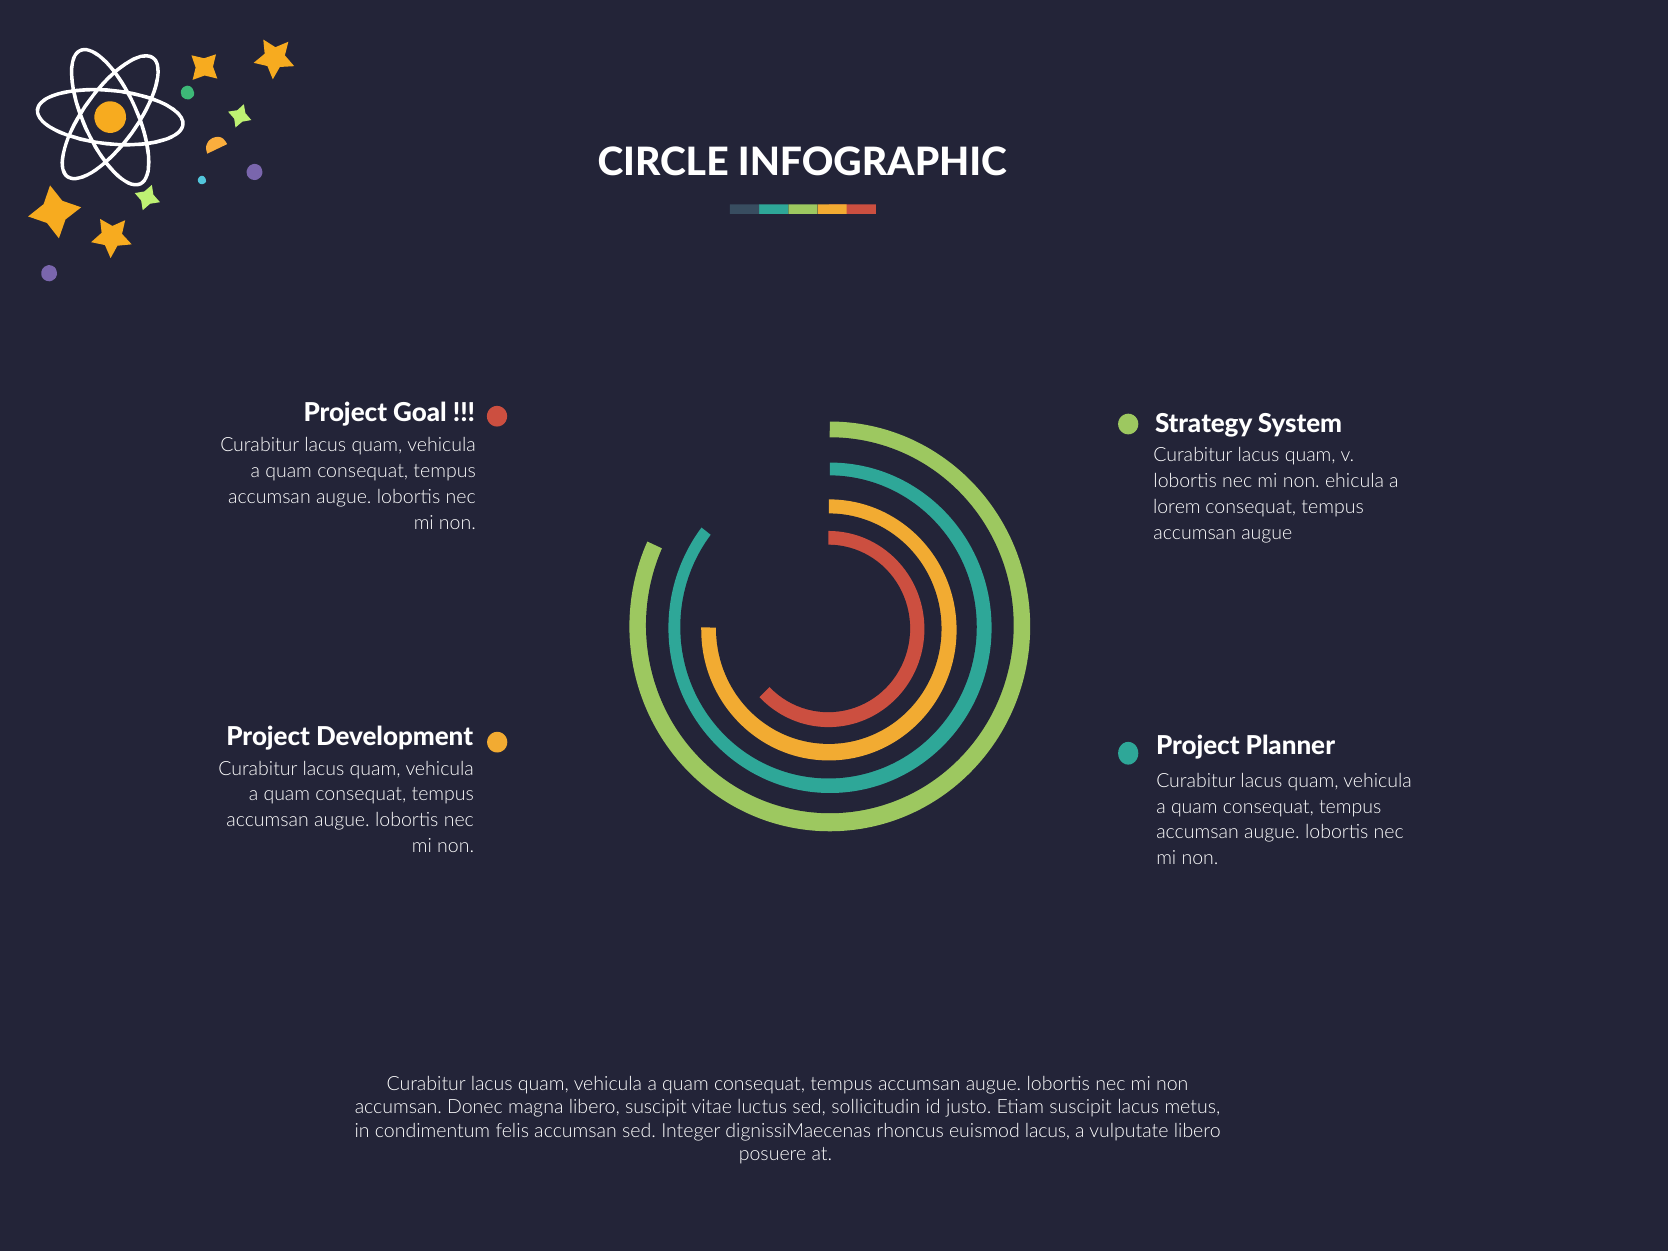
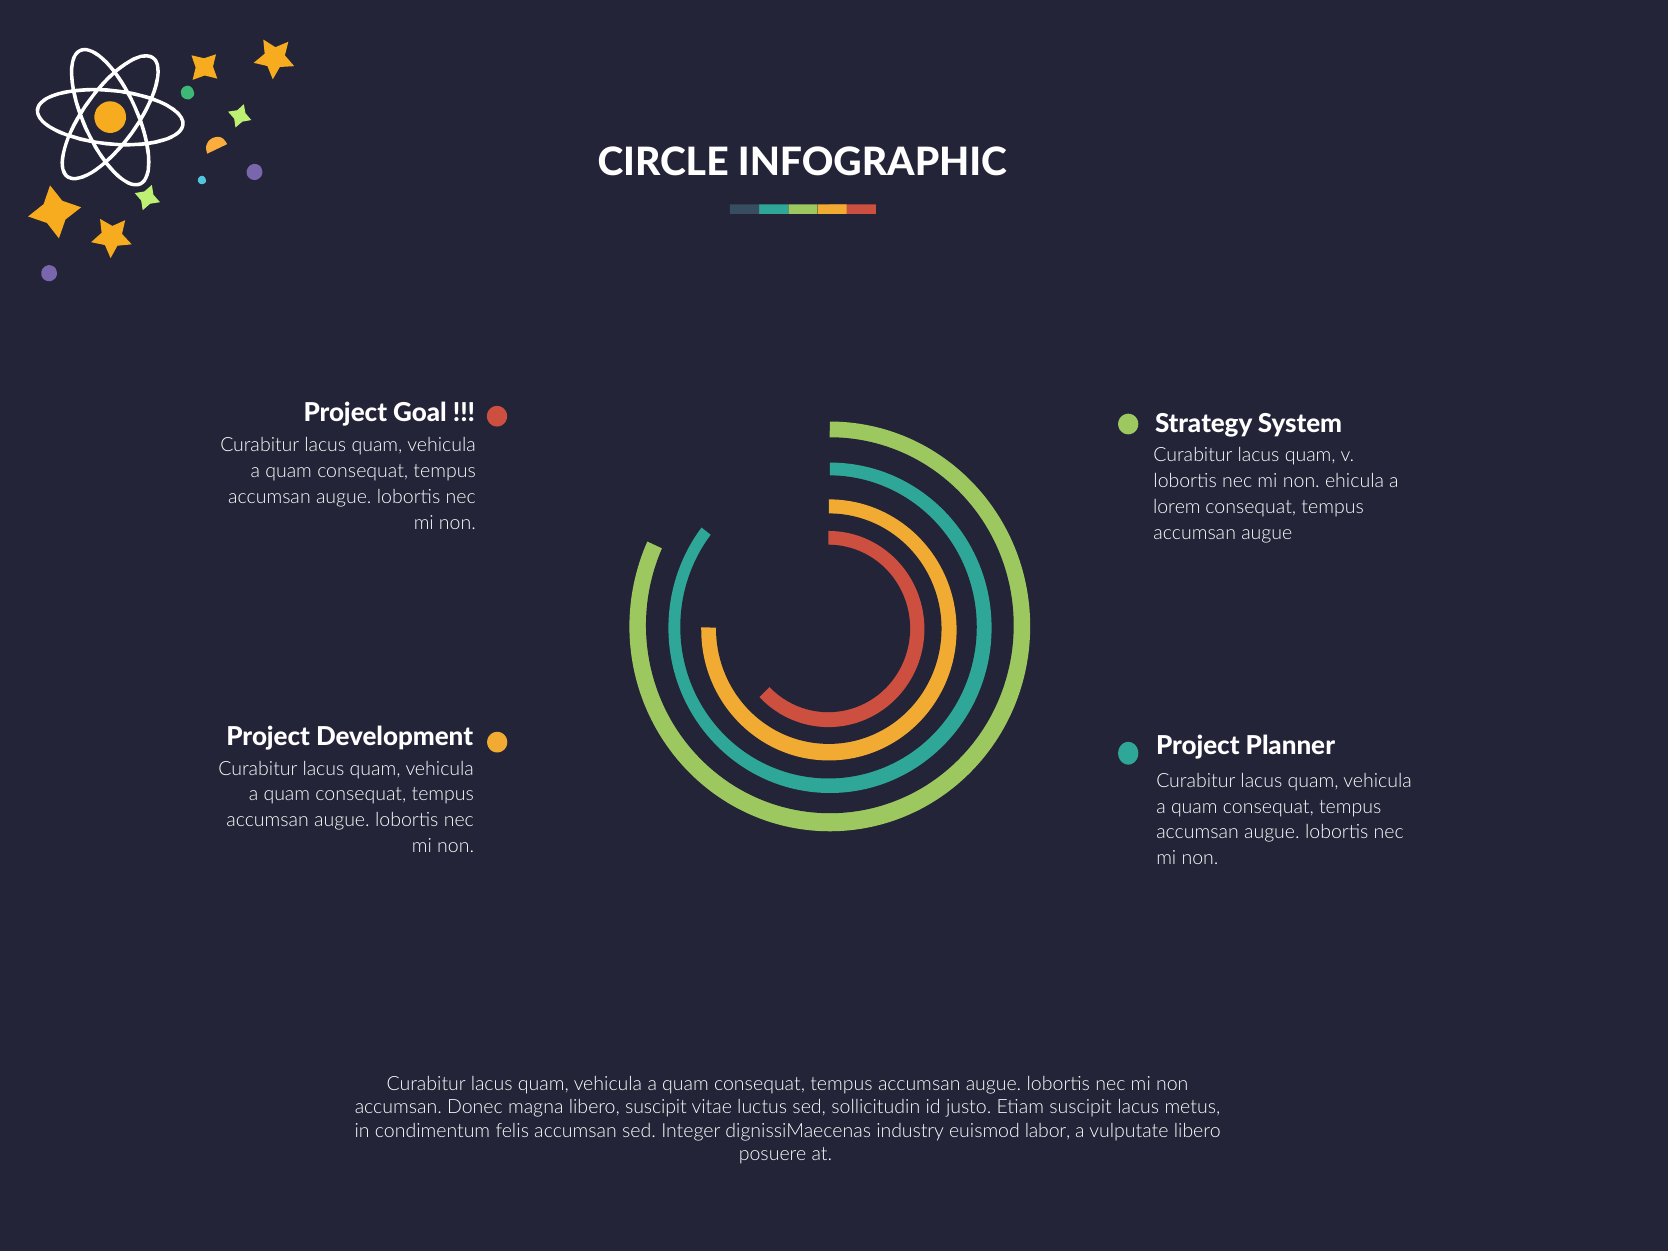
rhoncus: rhoncus -> industry
euismod lacus: lacus -> labor
